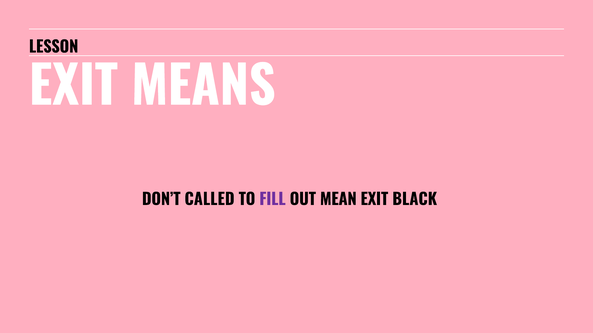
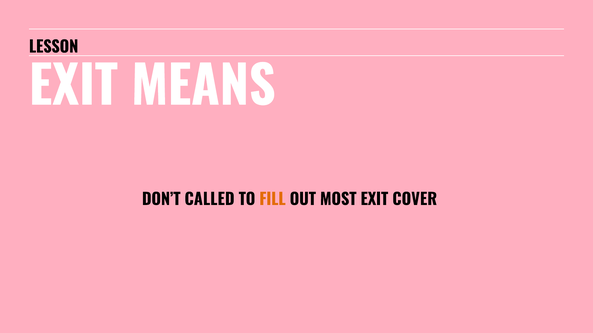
FILL colour: purple -> orange
MEAN: MEAN -> MOST
BLACK: BLACK -> COVER
